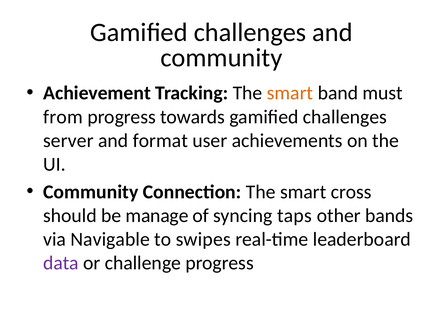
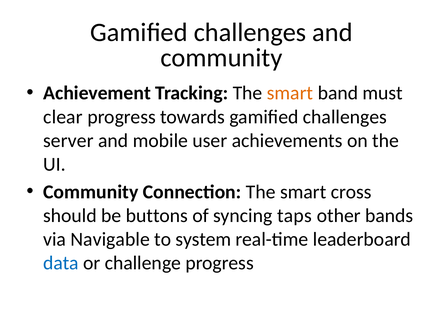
from: from -> clear
format: format -> mobile
manage: manage -> buttons
swipes: swipes -> system
data colour: purple -> blue
